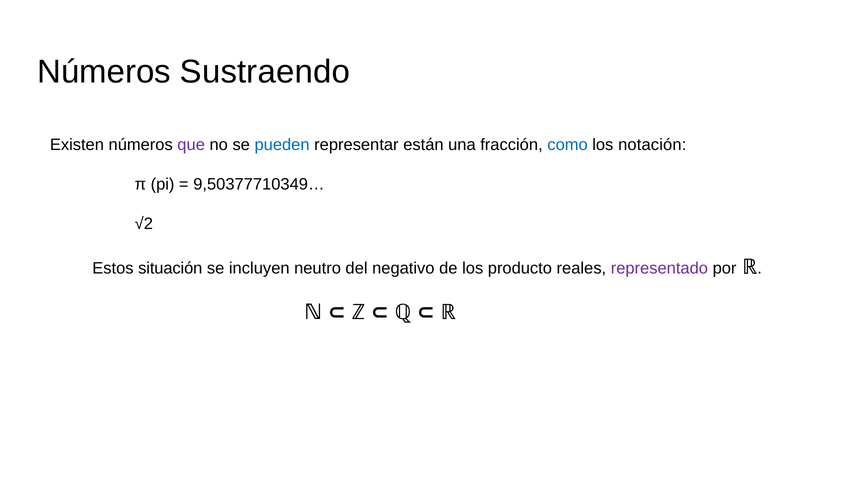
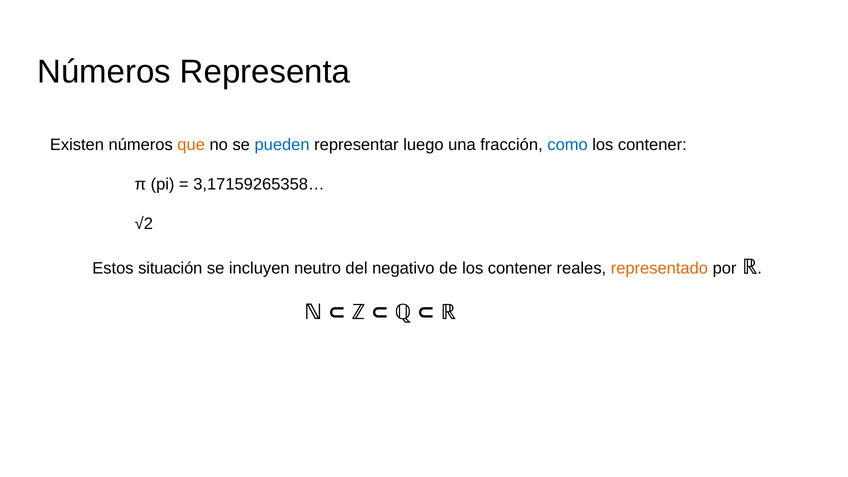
Sustraendo: Sustraendo -> Representa
que colour: purple -> orange
están: están -> luego
notación at (652, 145): notación -> contener
9,50377710349…: 9,50377710349… -> 3,17159265358…
de los producto: producto -> contener
representado colour: purple -> orange
